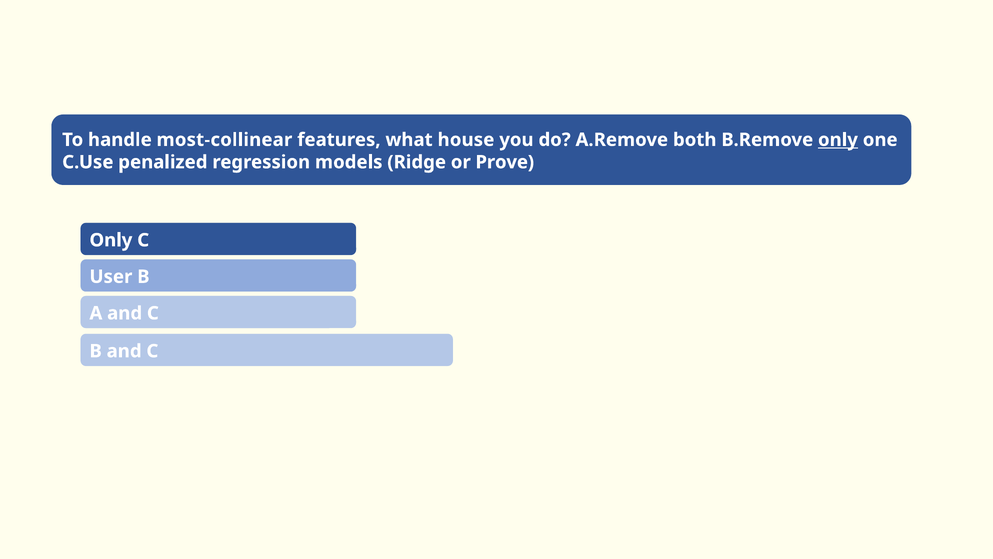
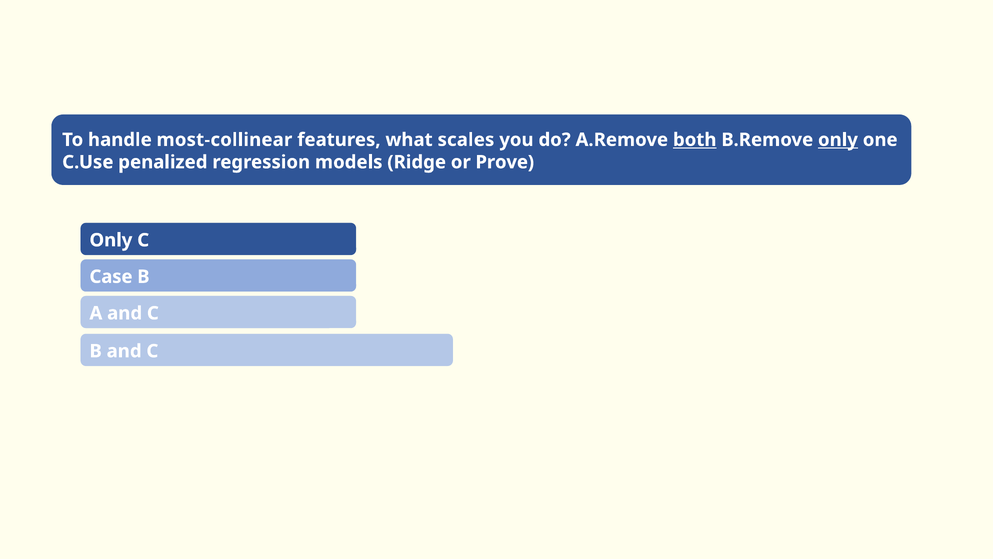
house: house -> scales
both underline: none -> present
User: User -> Case
